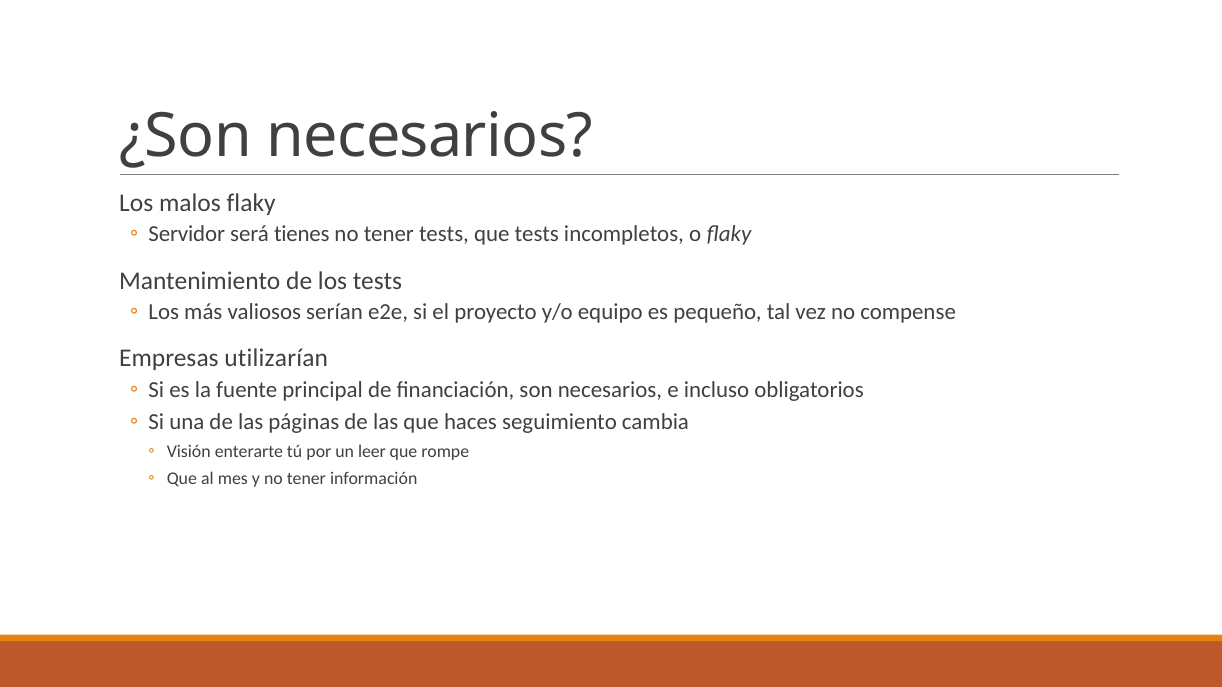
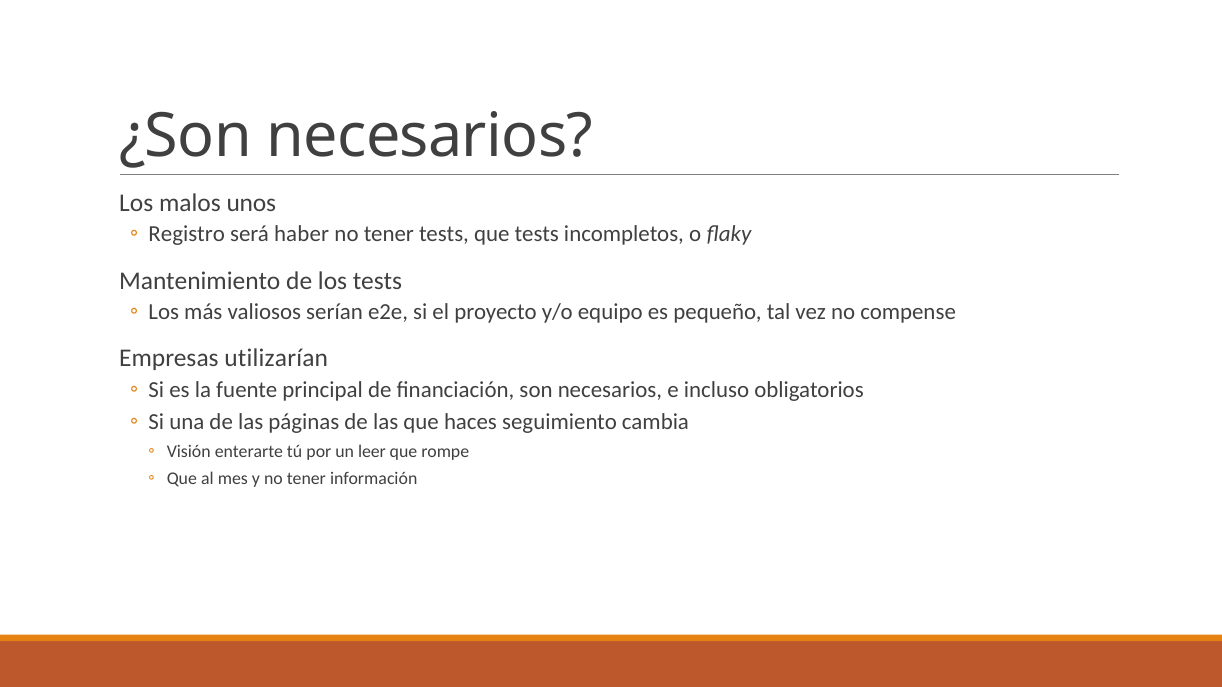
malos flaky: flaky -> unos
Servidor: Servidor -> Registro
tienes: tienes -> haber
